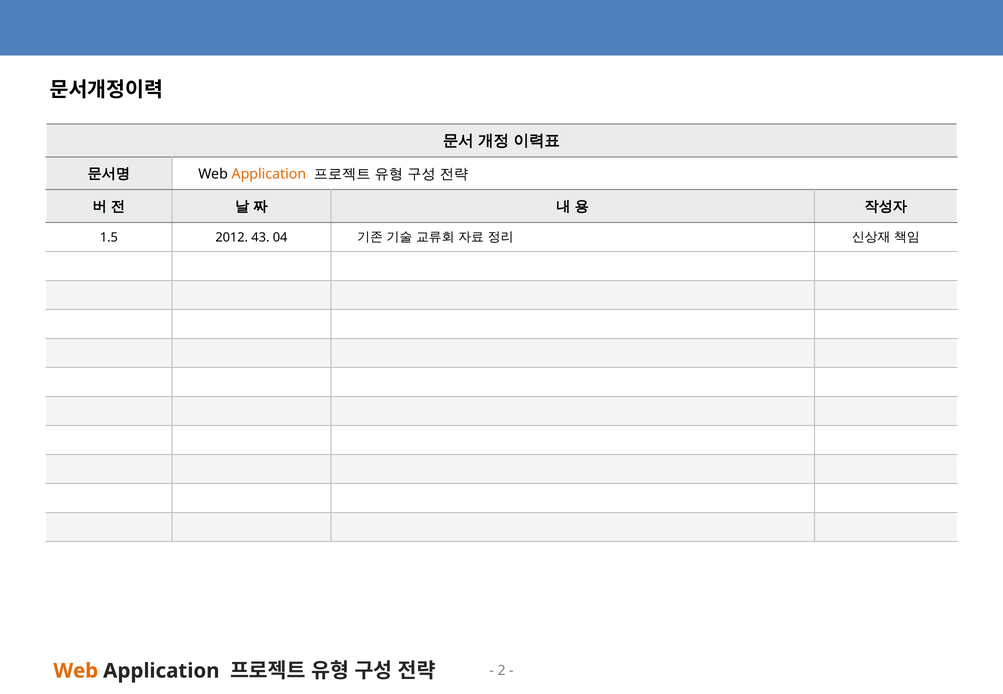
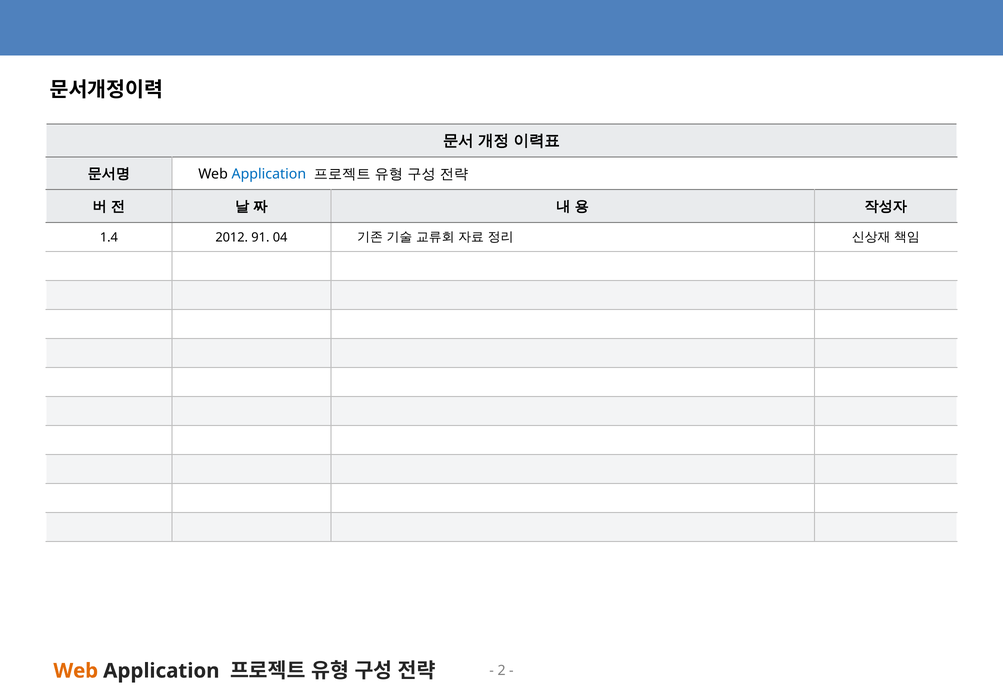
Application at (269, 174) colour: orange -> blue
1.5: 1.5 -> 1.4
43: 43 -> 91
